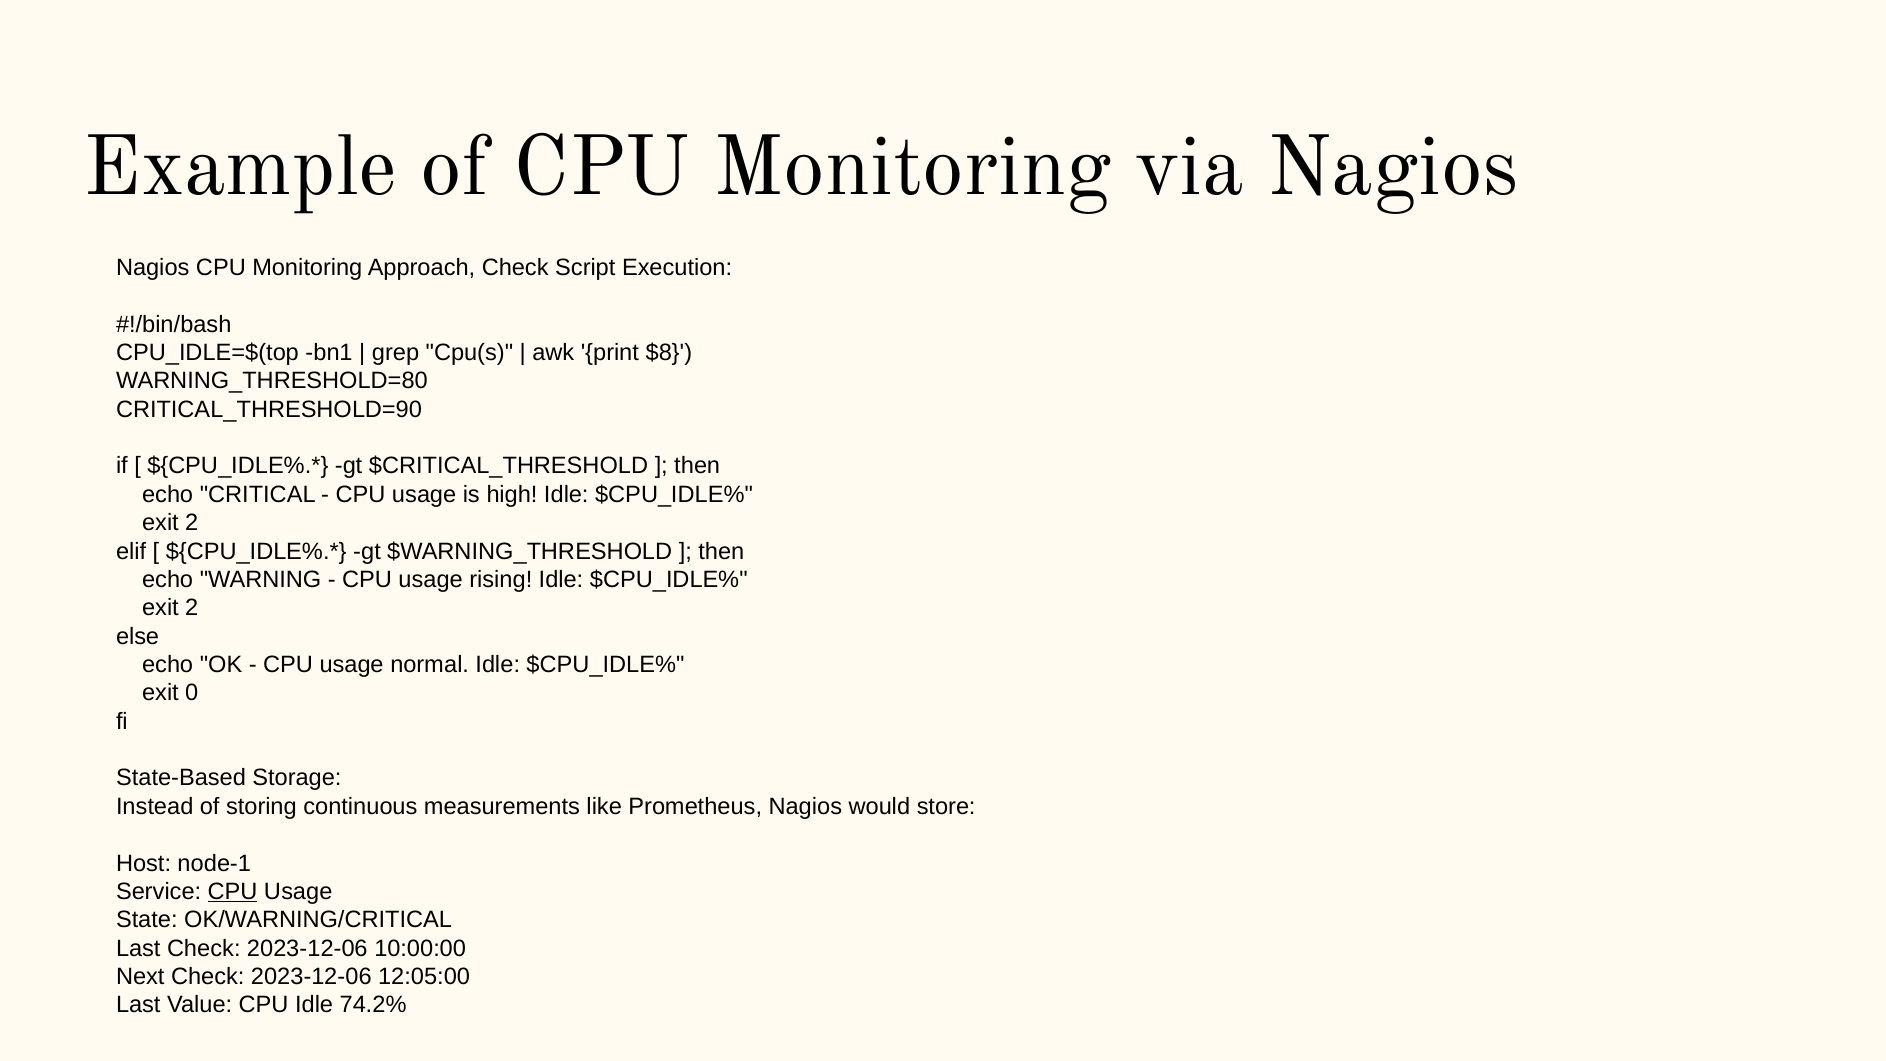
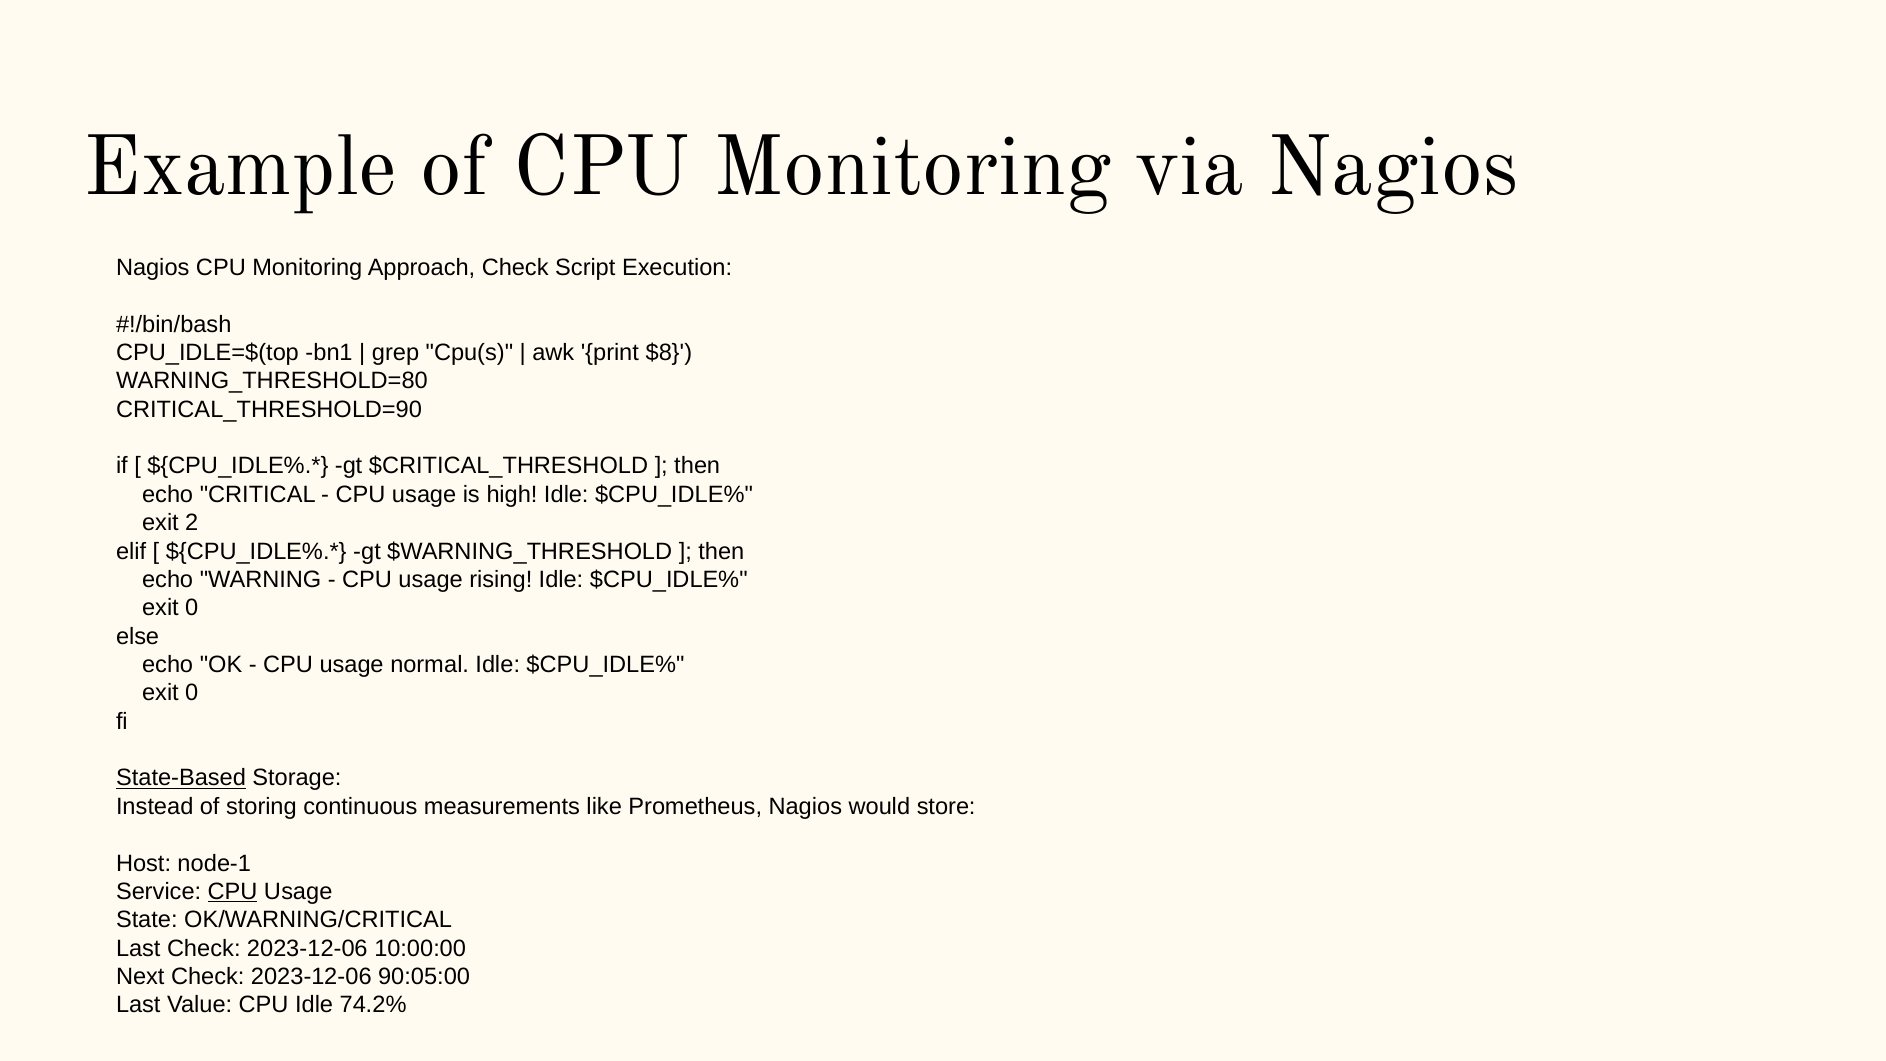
2 at (192, 608): 2 -> 0
State-Based underline: none -> present
12:05:00: 12:05:00 -> 90:05:00
